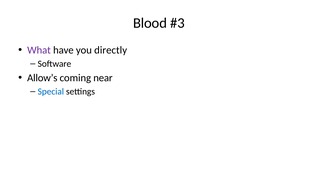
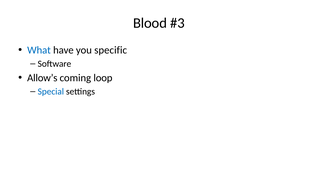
What colour: purple -> blue
directly: directly -> specific
near: near -> loop
